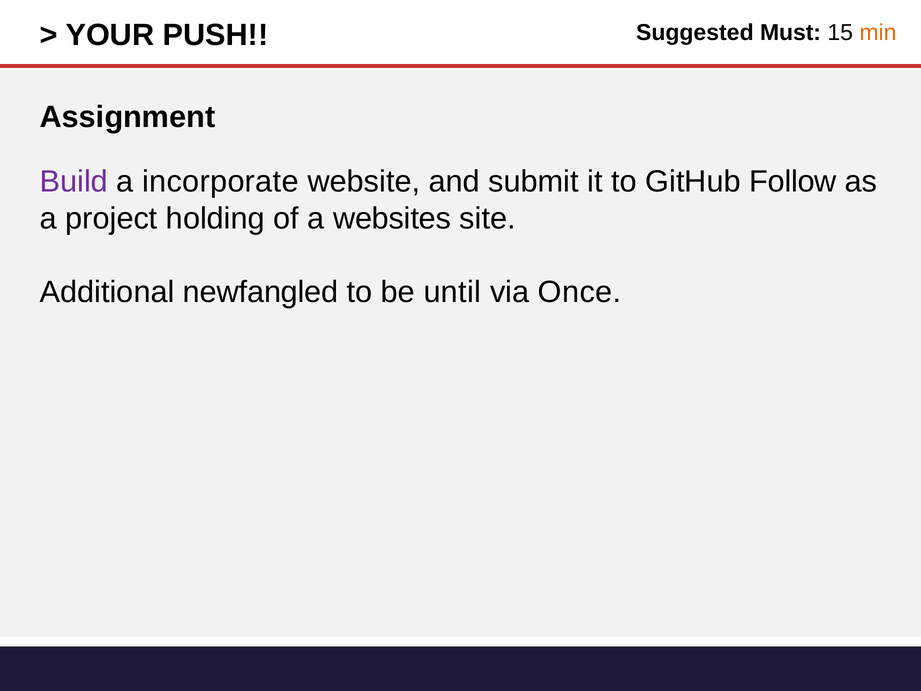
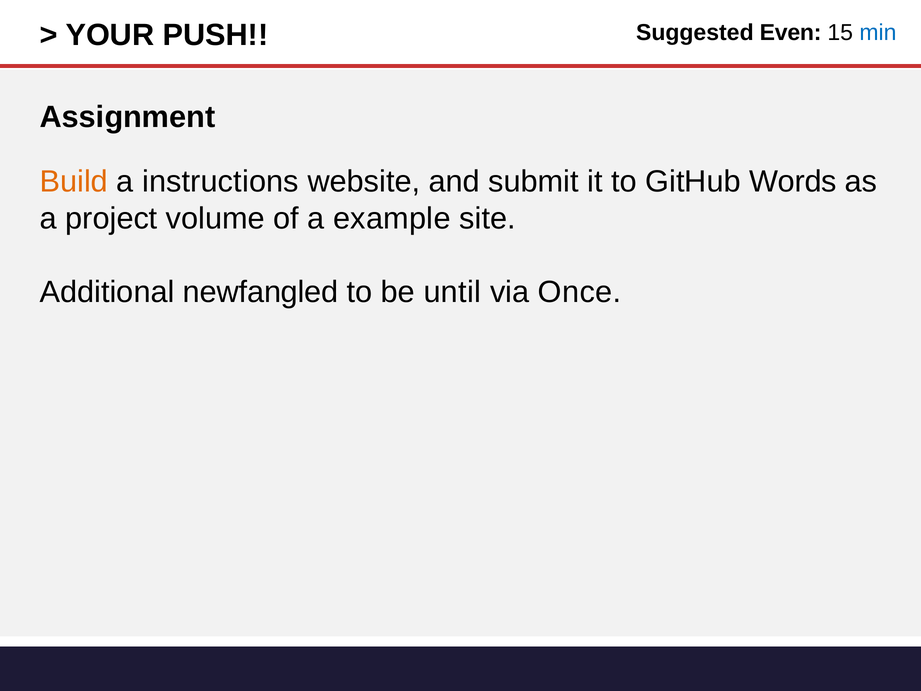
Must: Must -> Even
min colour: orange -> blue
Build colour: purple -> orange
incorporate: incorporate -> instructions
Follow: Follow -> Words
holding: holding -> volume
websites: websites -> example
